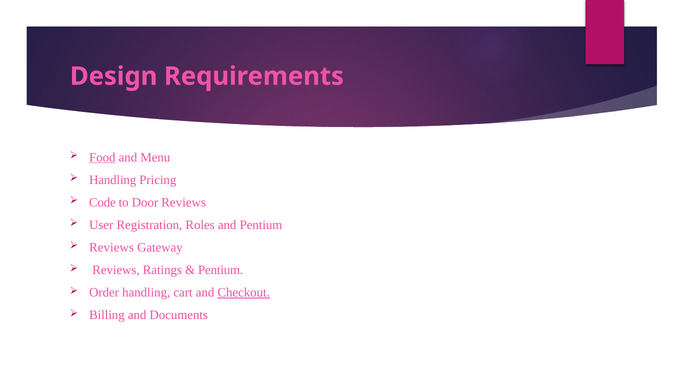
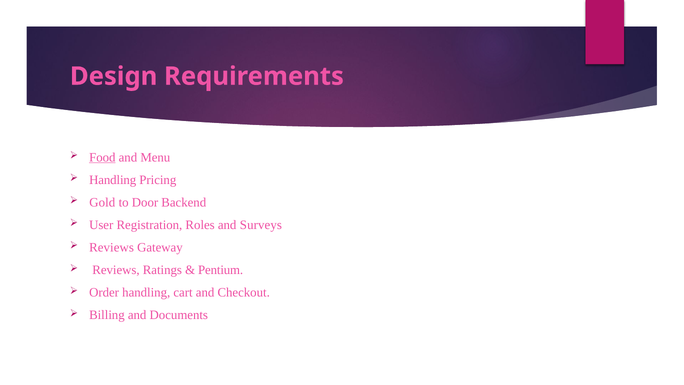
Code: Code -> Gold
Door Reviews: Reviews -> Backend
and Pentium: Pentium -> Surveys
Checkout underline: present -> none
